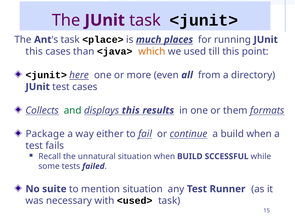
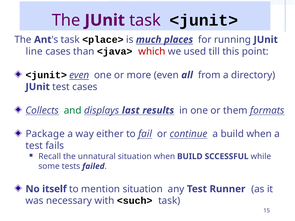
this at (34, 52): this -> line
which colour: orange -> red
<junit> here: here -> even
displays this: this -> last
suite: suite -> itself
<used>: <used> -> <such>
